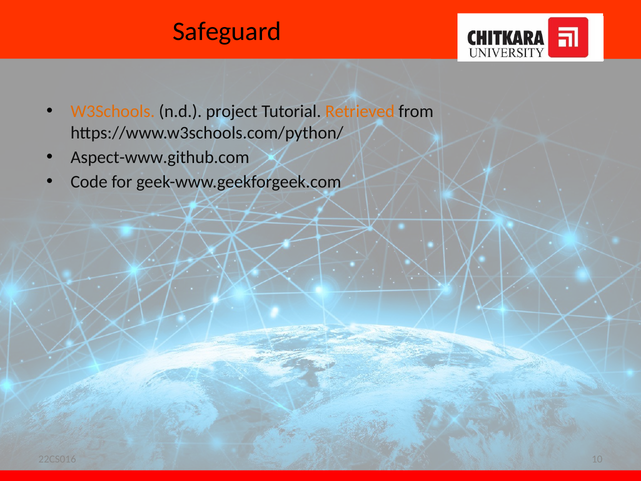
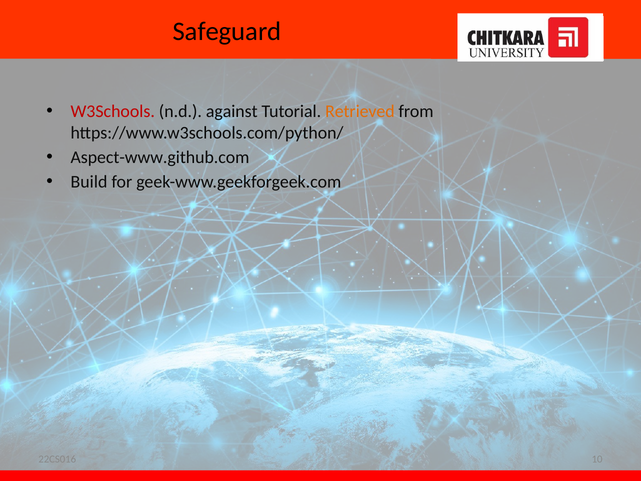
W3Schools colour: orange -> red
project: project -> against
Code: Code -> Build
